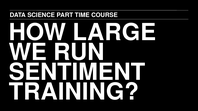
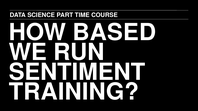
LARGE: LARGE -> BASED
